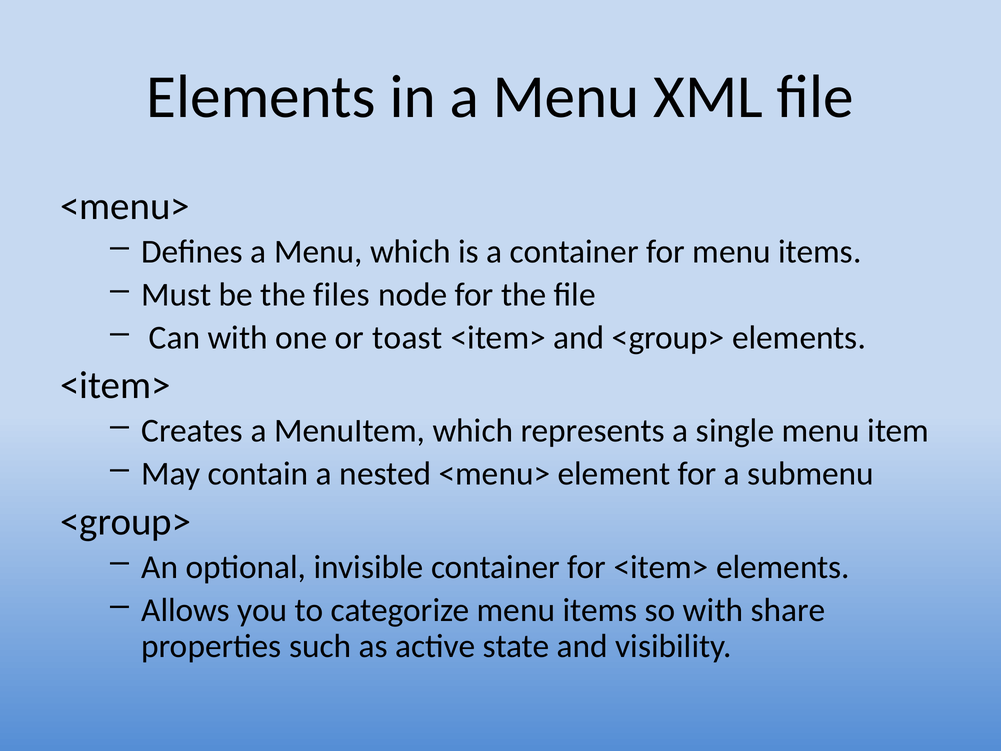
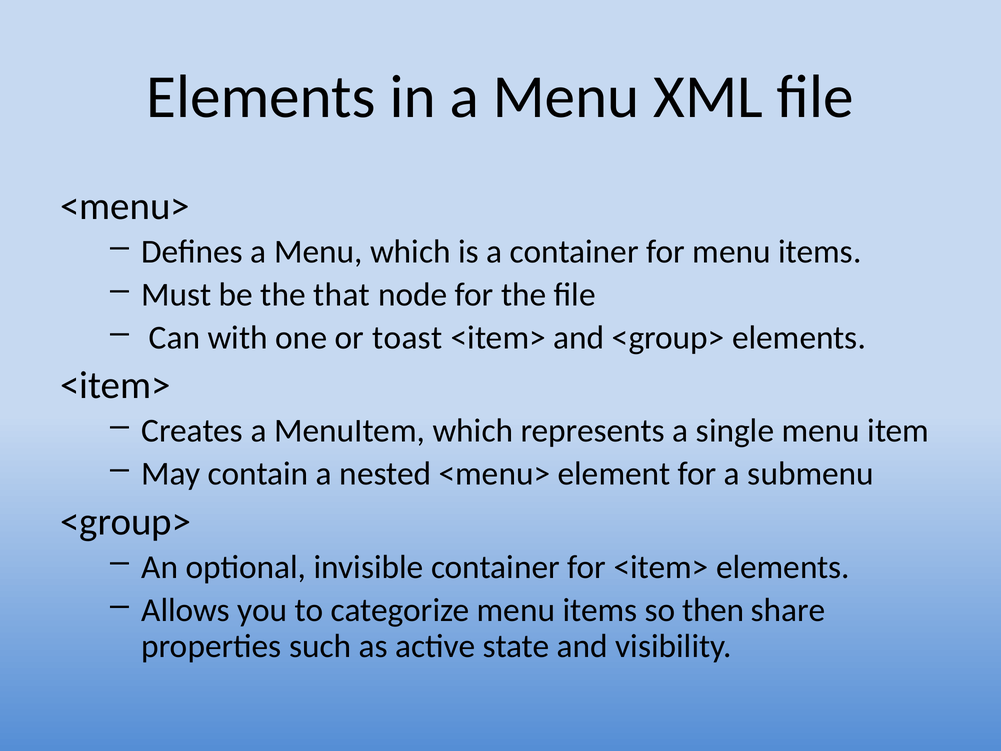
files: files -> that
so with: with -> then
